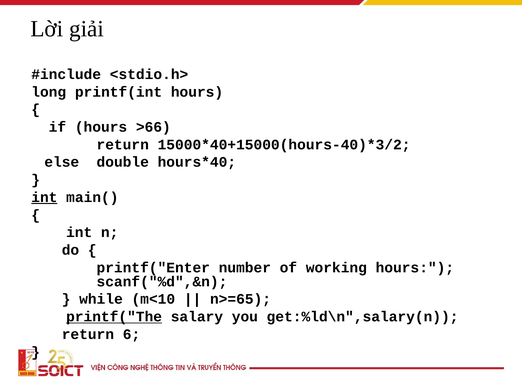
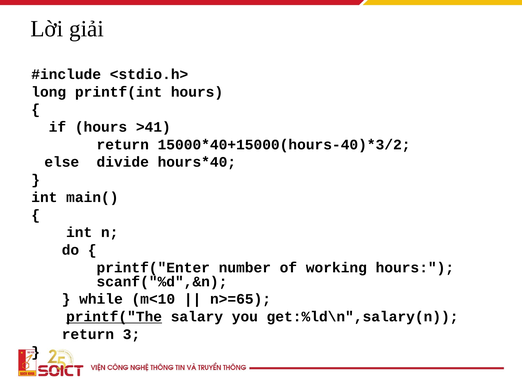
>66: >66 -> >41
double: double -> divide
int at (44, 197) underline: present -> none
6: 6 -> 3
